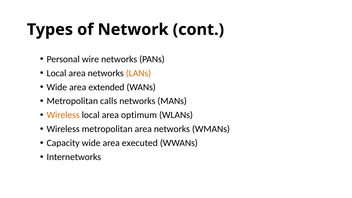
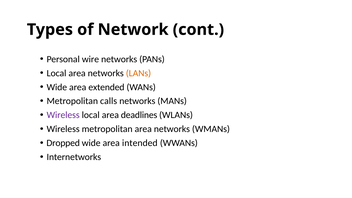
Wireless at (63, 115) colour: orange -> purple
optimum: optimum -> deadlines
Capacity: Capacity -> Dropped
executed: executed -> intended
